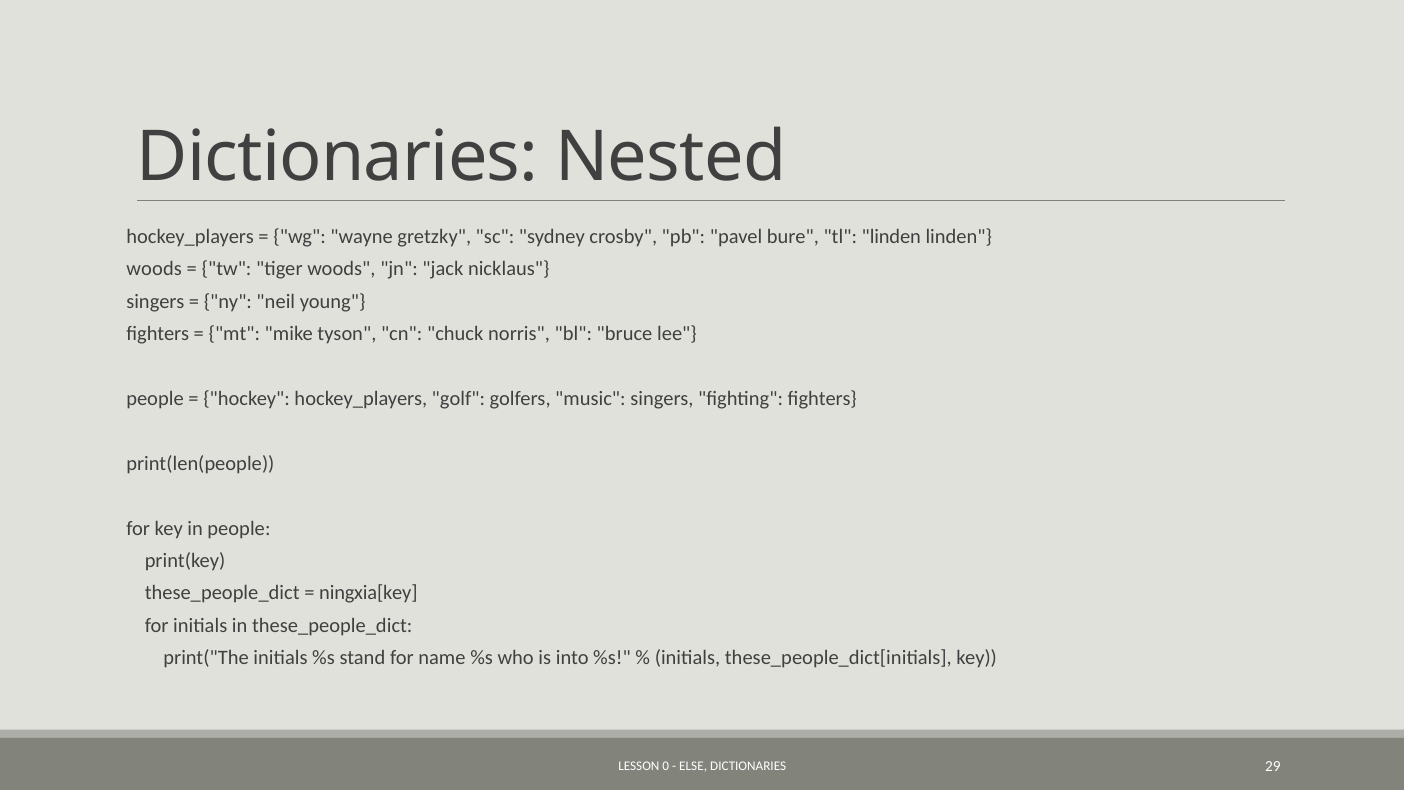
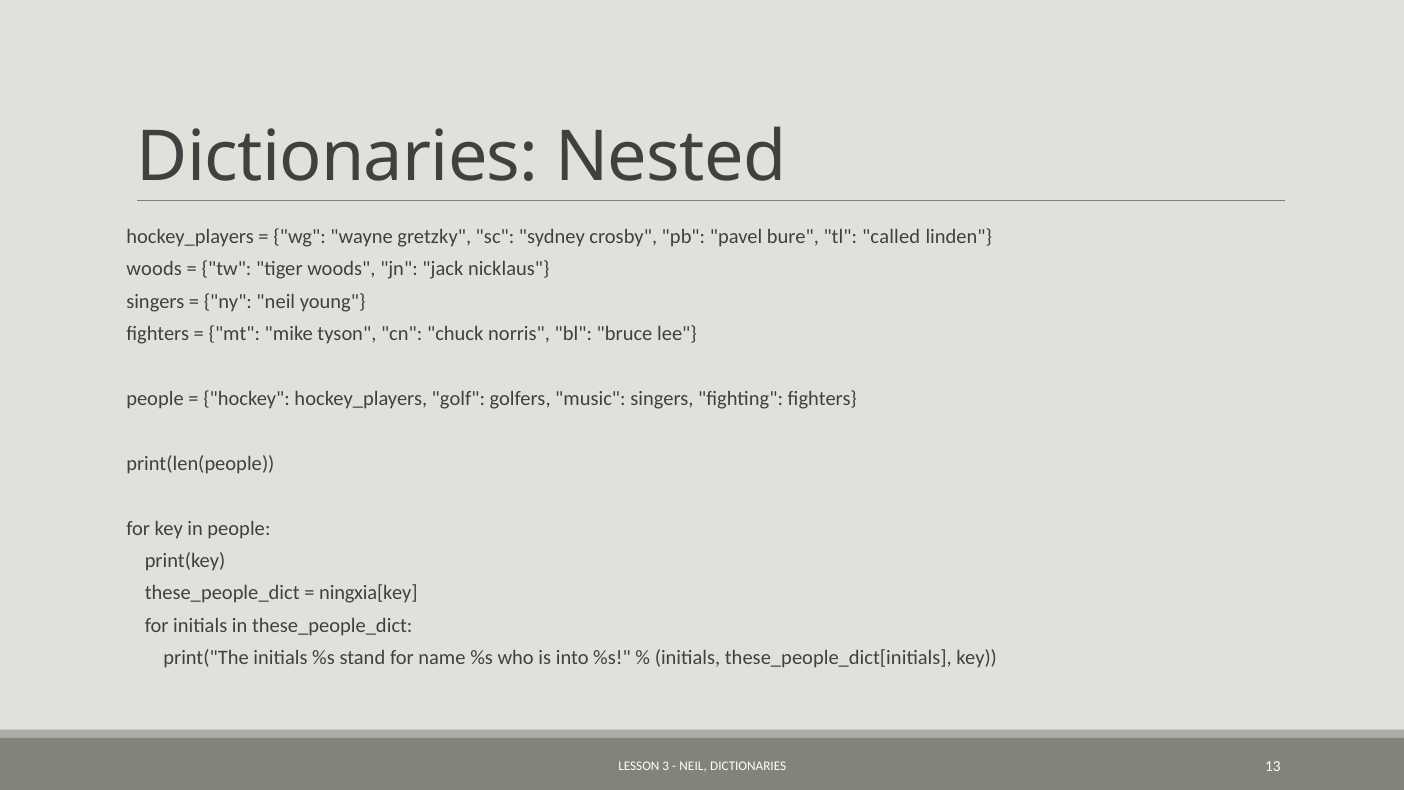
tl linden: linden -> called
0: 0 -> 3
ELSE at (693, 766): ELSE -> NEIL
29: 29 -> 13
